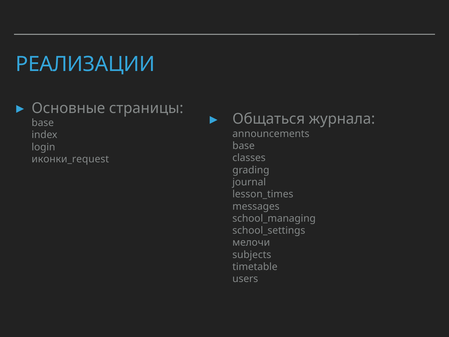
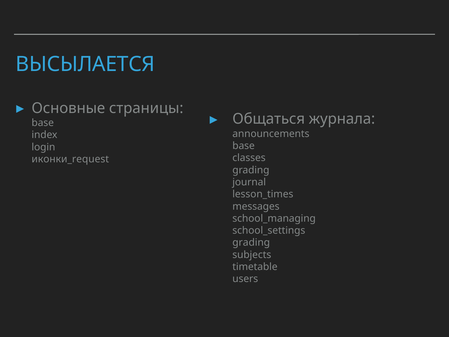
РЕАЛИЗАЦИИ: РЕАЛИЗАЦИИ -> ВЫСЫЛАЕТСЯ
мелочи at (251, 242): мелочи -> grading
